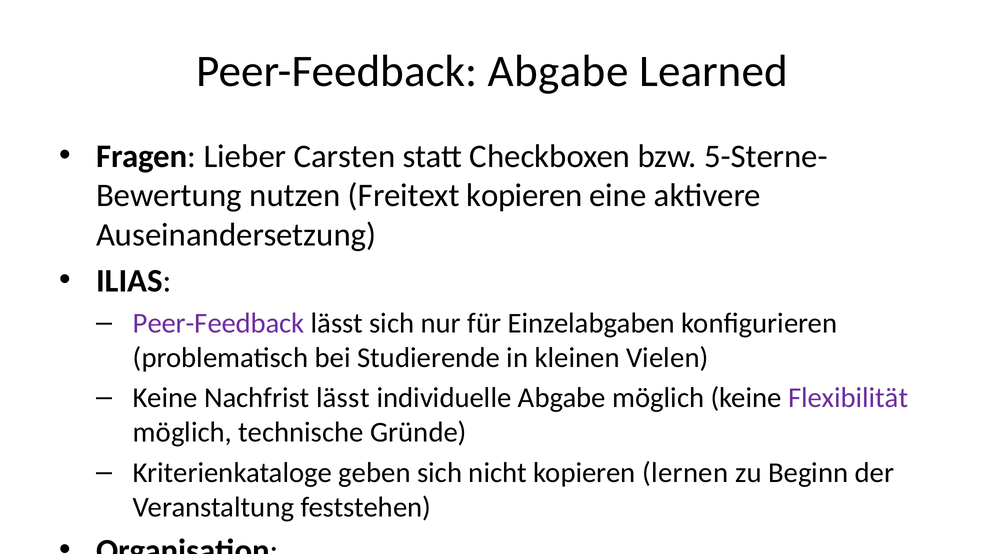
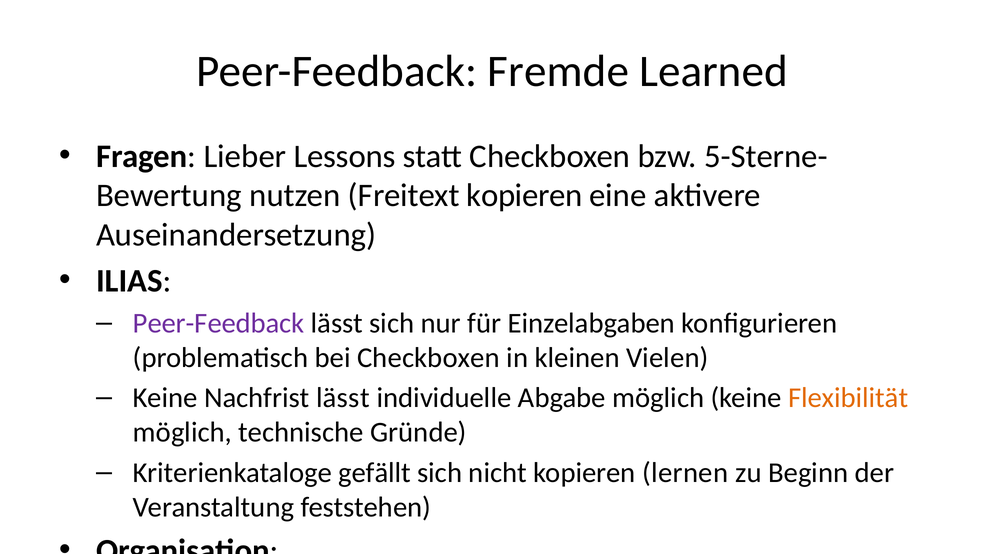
Peer-Feedback Abgabe: Abgabe -> Fremde
Carsten: Carsten -> Lessons
bei Studierende: Studierende -> Checkboxen
Flexibilität colour: purple -> orange
geben: geben -> gefällt
